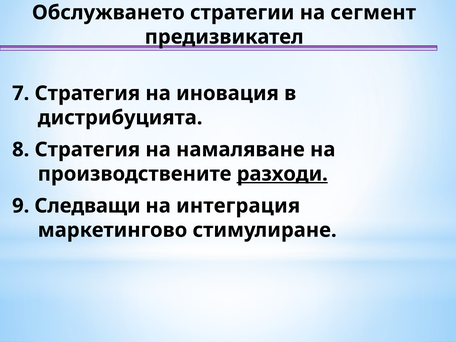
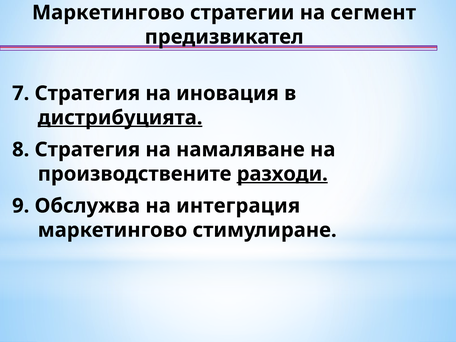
Обслужването at (108, 13): Обслужването -> Маркетингово
дистрибуцията underline: none -> present
Следващи: Следващи -> Обслужва
